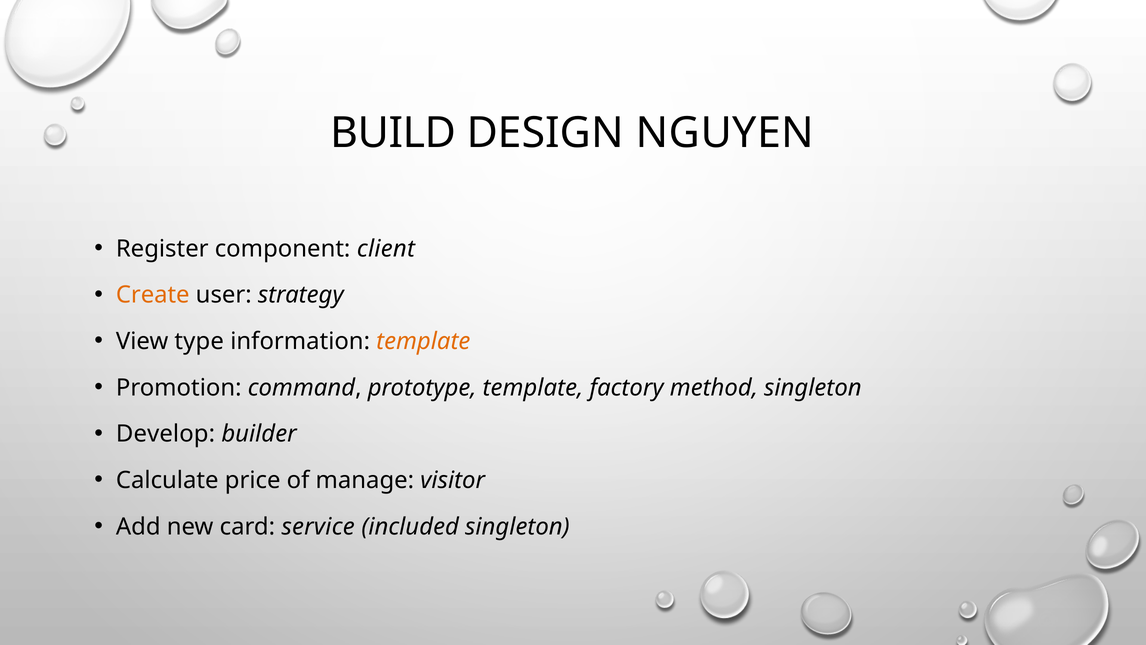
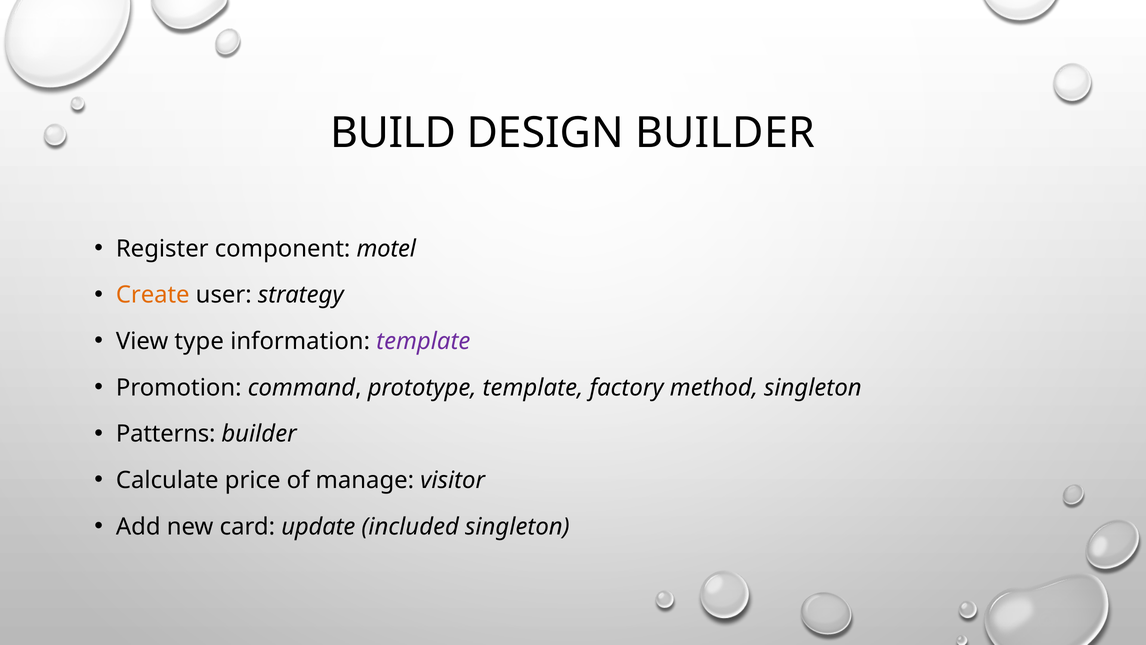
DESIGN NGUYEN: NGUYEN -> BUILDER
client: client -> motel
template at (423, 341) colour: orange -> purple
Develop: Develop -> Patterns
service: service -> update
